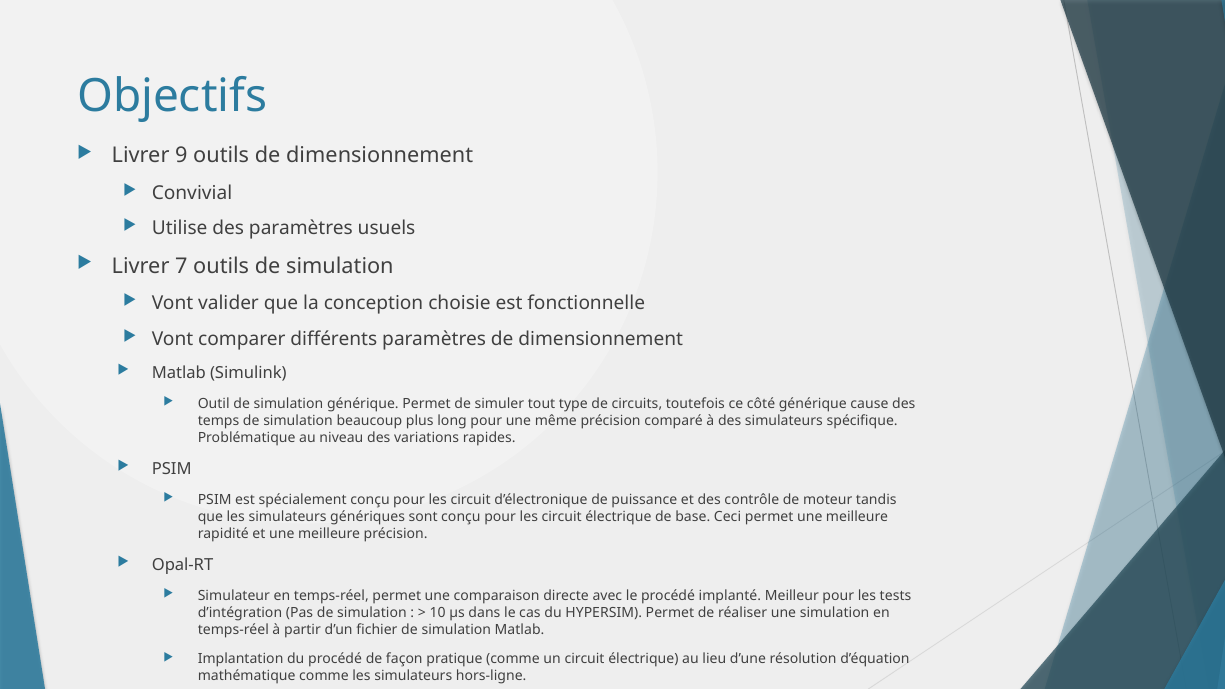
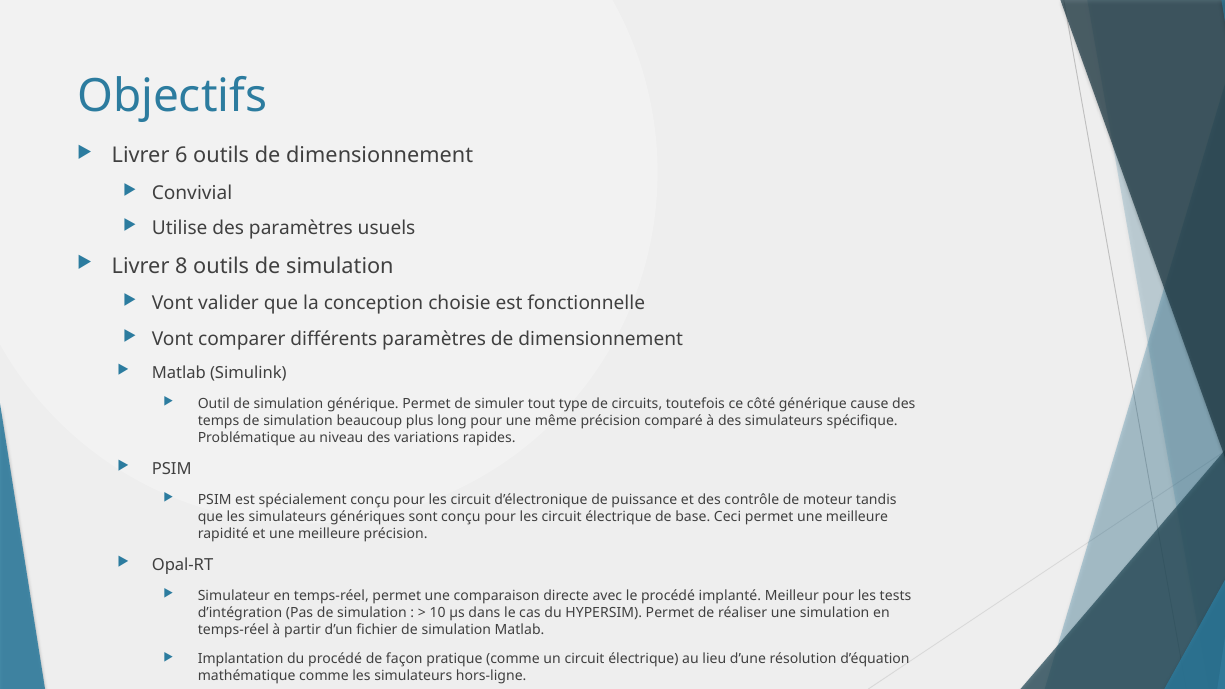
9: 9 -> 6
7: 7 -> 8
